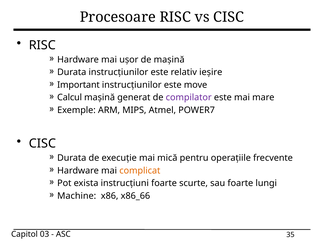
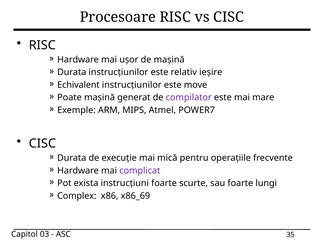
Important: Important -> Echivalent
Calcul: Calcul -> Poate
complicat colour: orange -> purple
Machine: Machine -> Complex
x86_66: x86_66 -> x86_69
